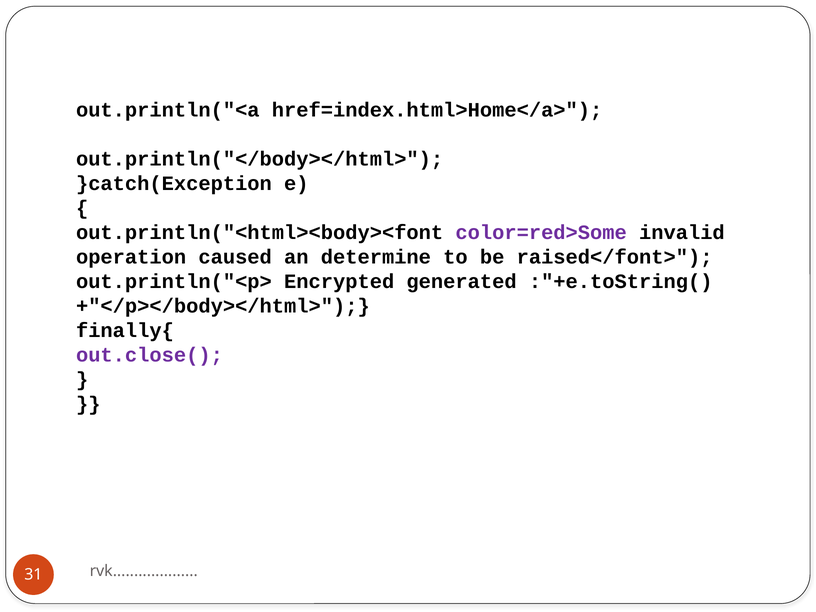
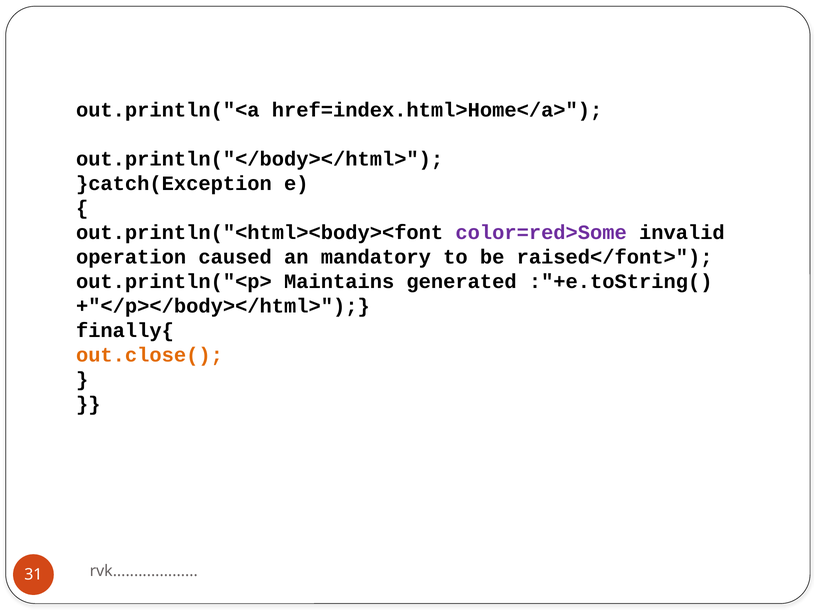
determine: determine -> mandatory
Encrypted: Encrypted -> Maintains
out.close( colour: purple -> orange
